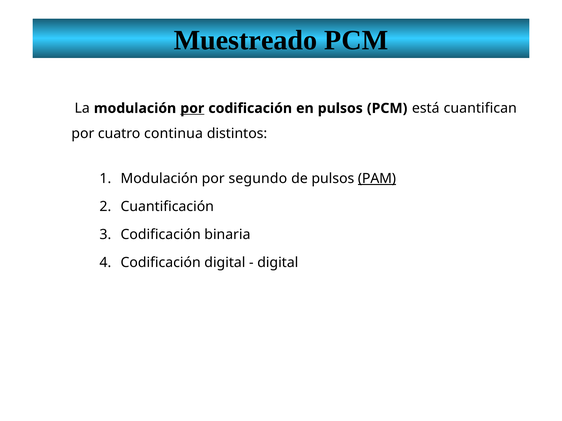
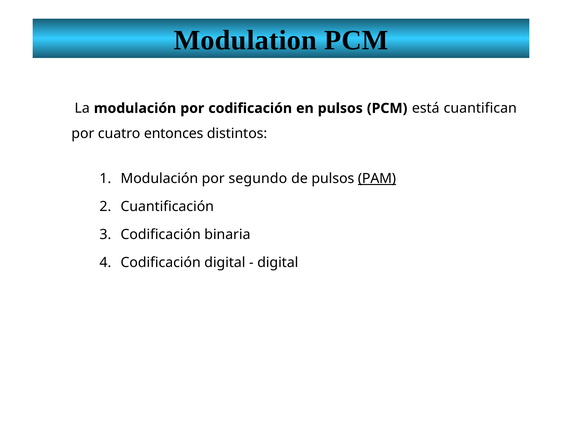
Muestreado: Muestreado -> Modulation
por at (192, 108) underline: present -> none
continua: continua -> entonces
